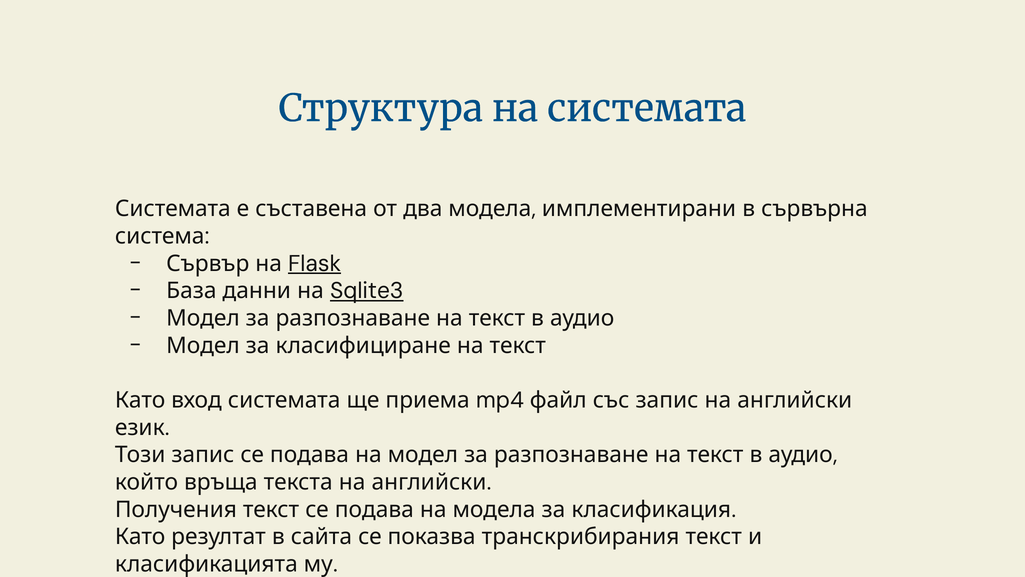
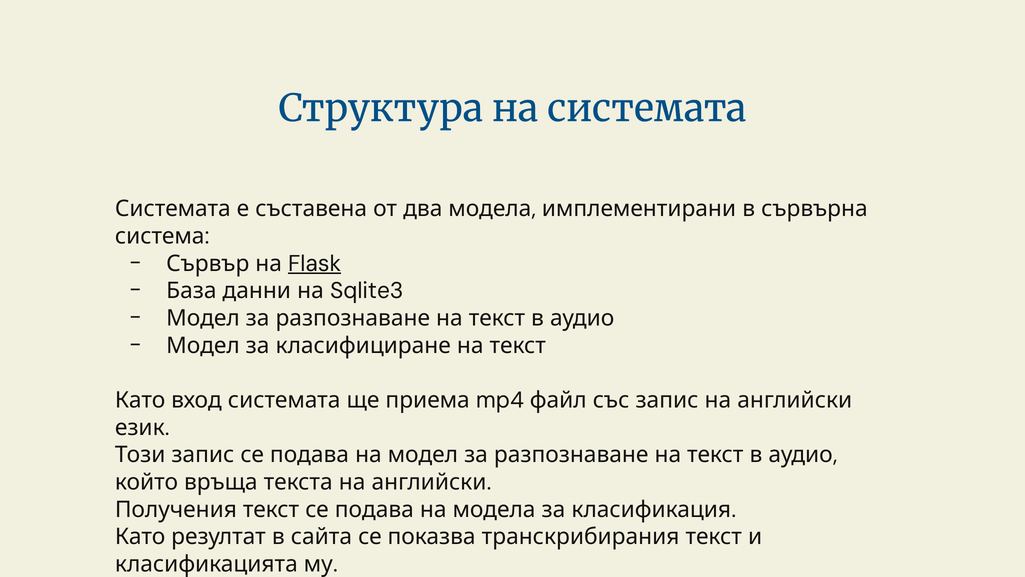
Sqlite3 underline: present -> none
